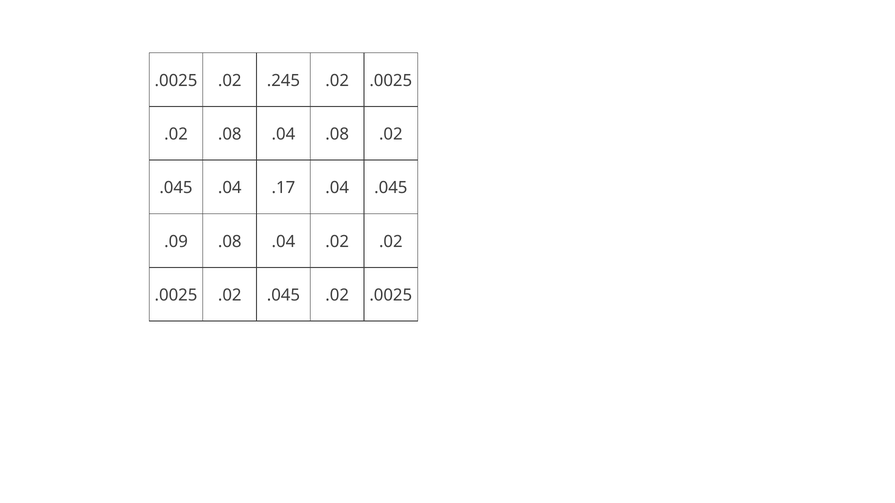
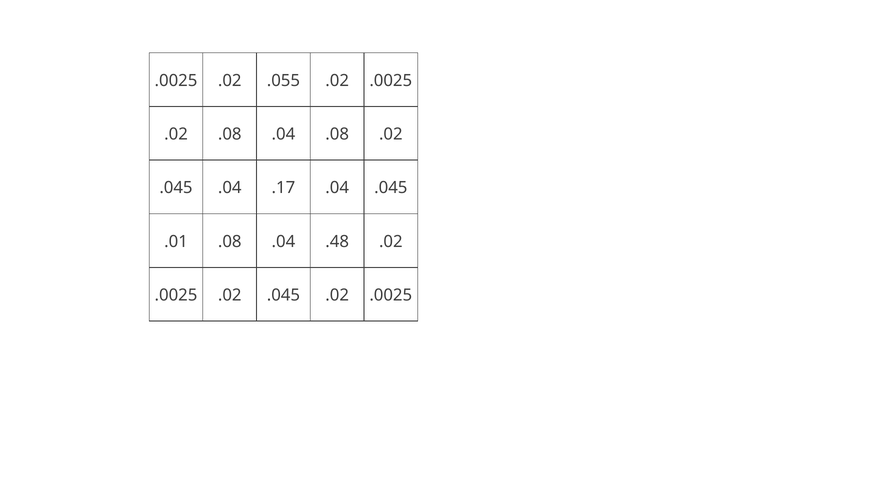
.245: .245 -> .055
.09: .09 -> .01
.04 .02: .02 -> .48
